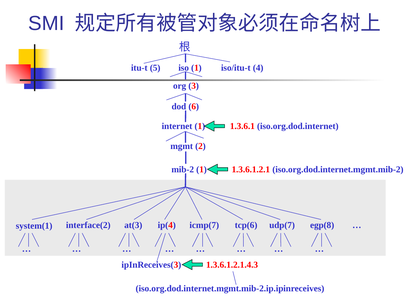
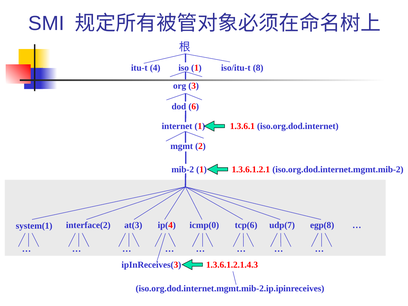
5: 5 -> 4
4: 4 -> 8
icmp(7: icmp(7 -> icmp(0
